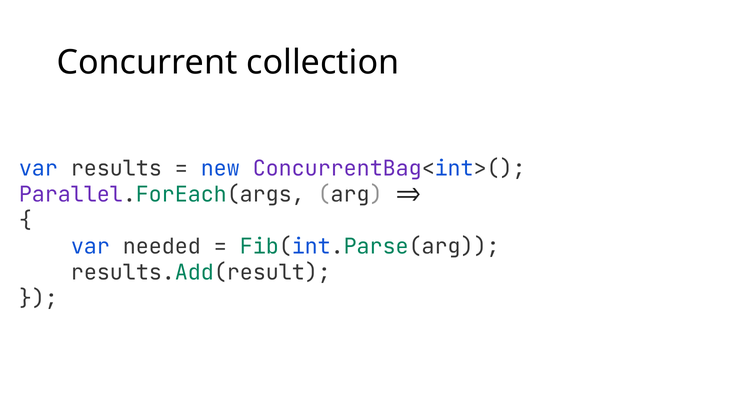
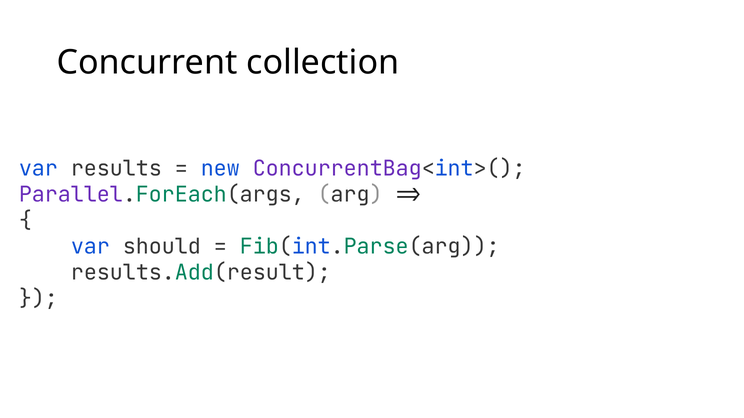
needed: needed -> should
